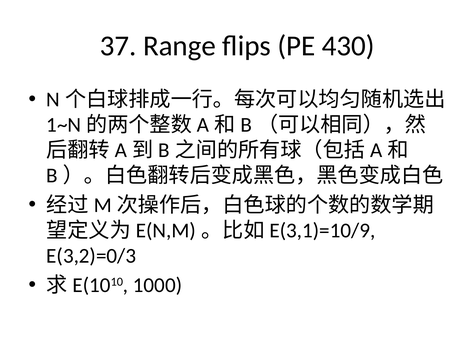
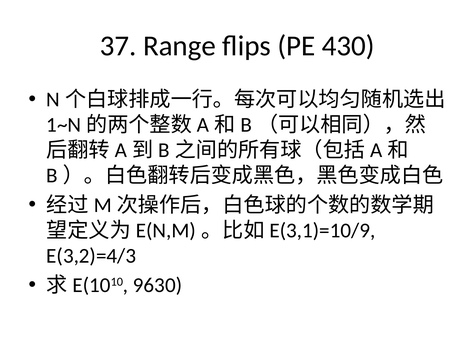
E(3,2)=0/3: E(3,2)=0/3 -> E(3,2)=4/3
1000: 1000 -> 9630
